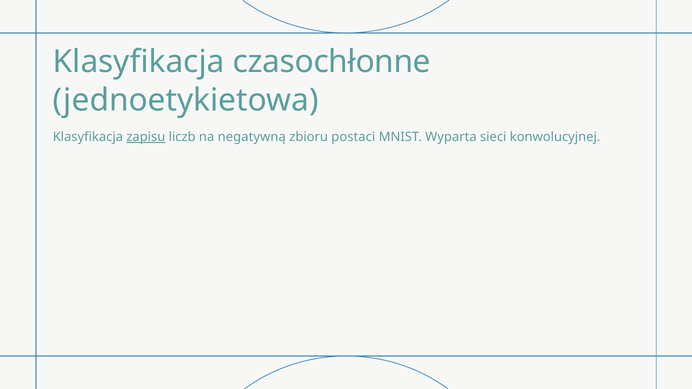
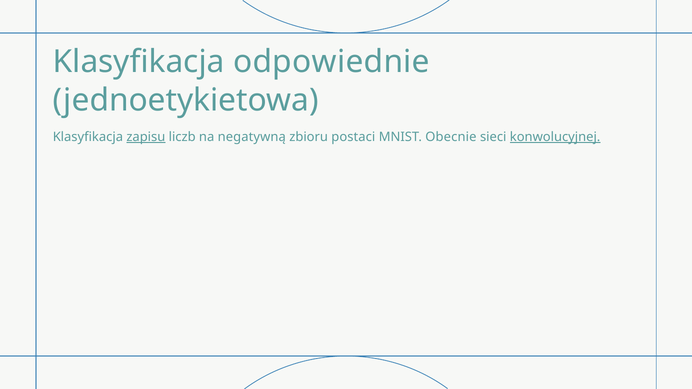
czasochłonne: czasochłonne -> odpowiednie
Wyparta: Wyparta -> Obecnie
konwolucyjnej underline: none -> present
